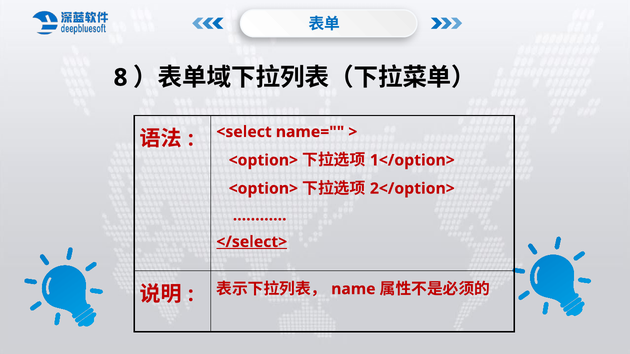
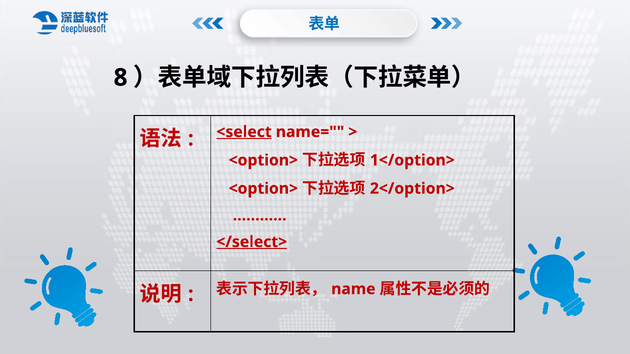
<select underline: none -> present
